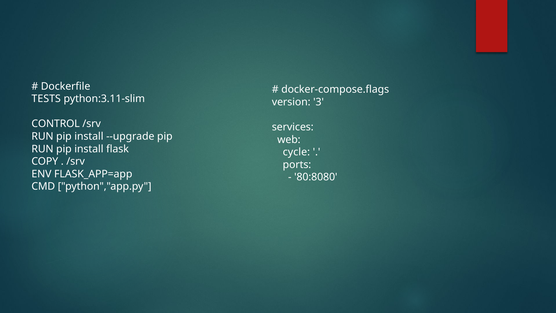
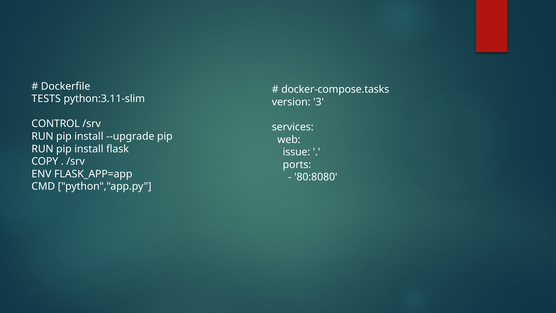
docker-compose.flags: docker-compose.flags -> docker-compose.tasks
cycle: cycle -> issue
